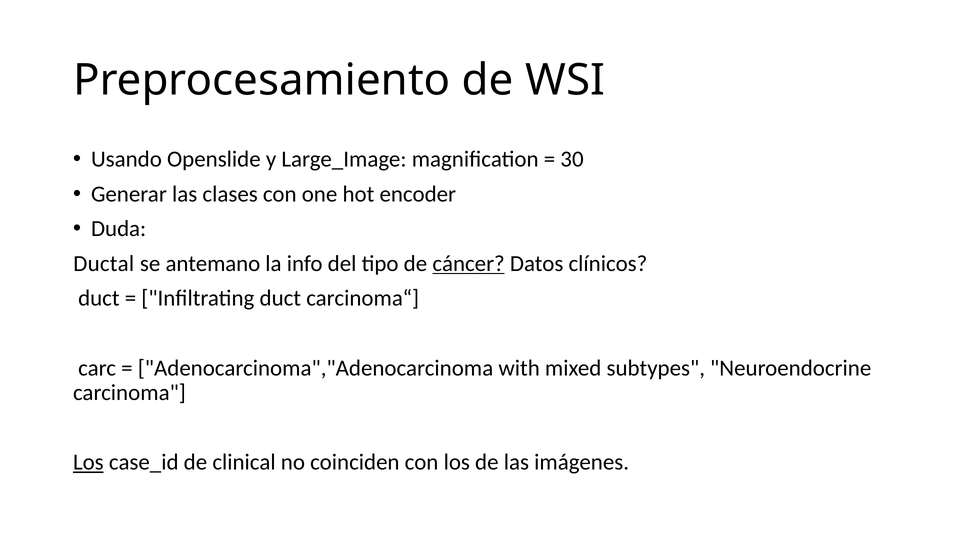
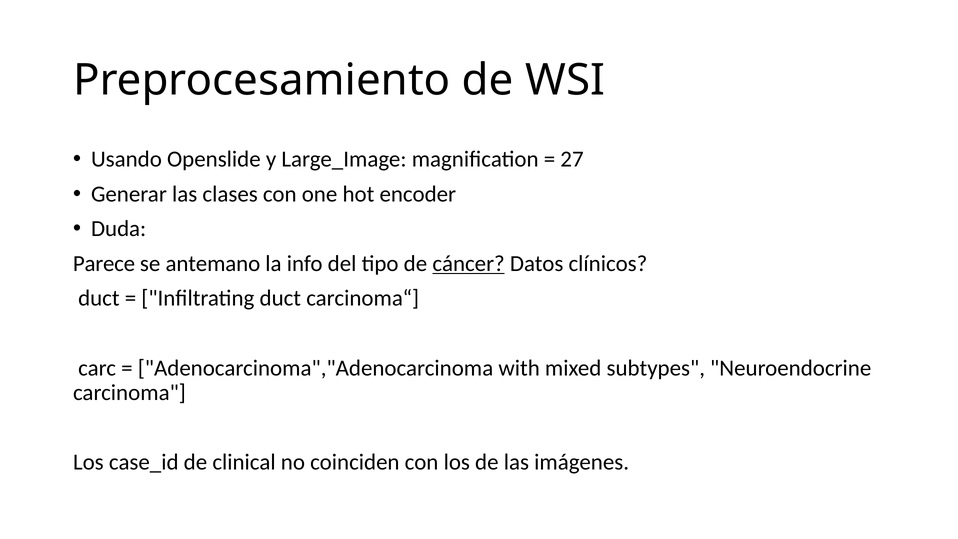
30: 30 -> 27
Ductal: Ductal -> Parece
Los at (88, 462) underline: present -> none
